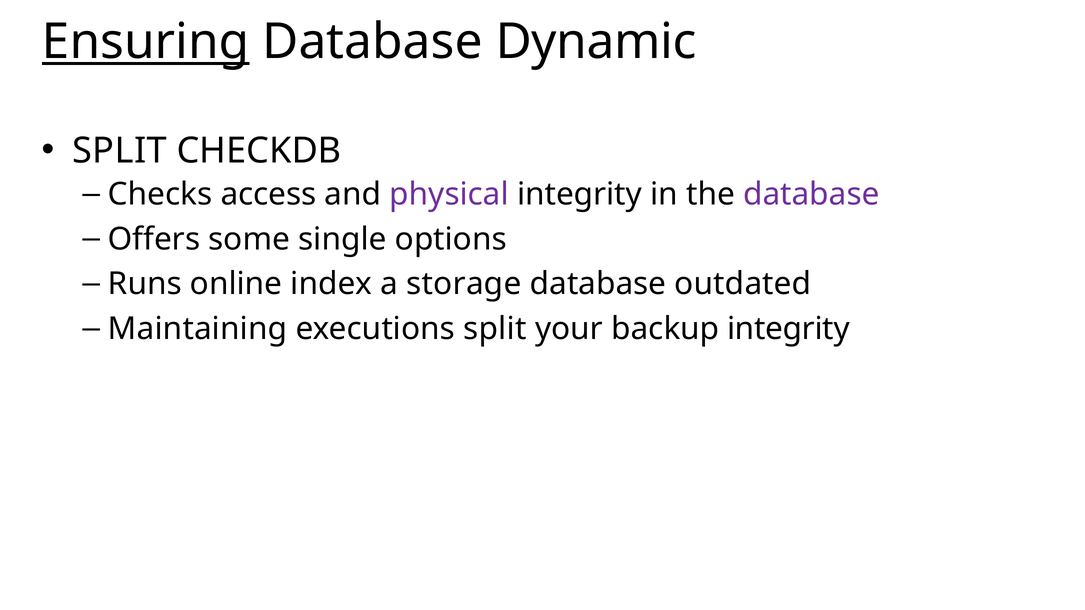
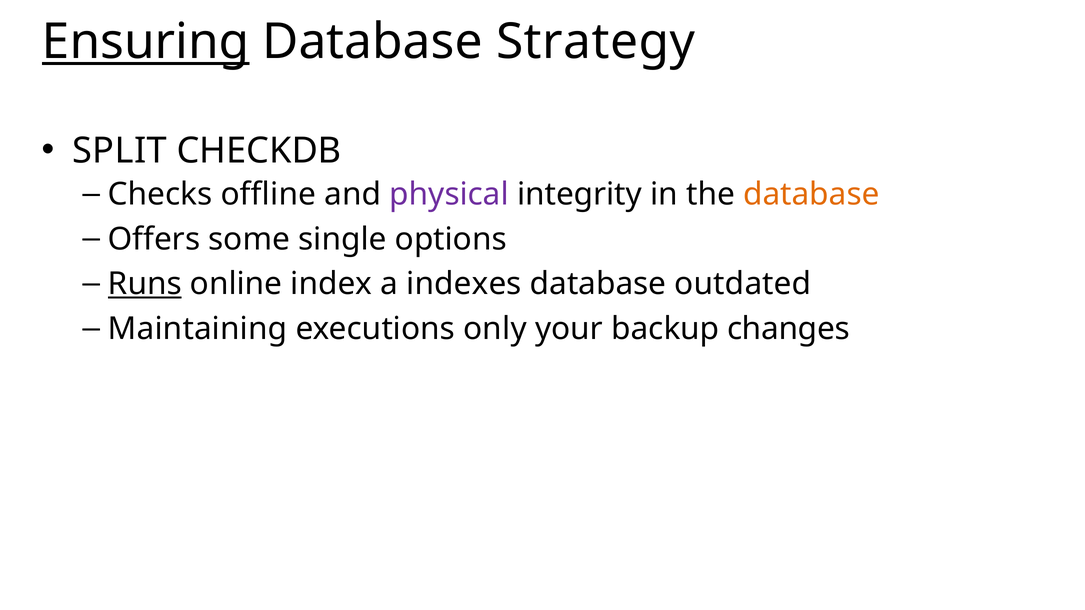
Dynamic: Dynamic -> Strategy
access: access -> offline
database at (811, 195) colour: purple -> orange
Runs underline: none -> present
storage: storage -> indexes
executions split: split -> only
backup integrity: integrity -> changes
